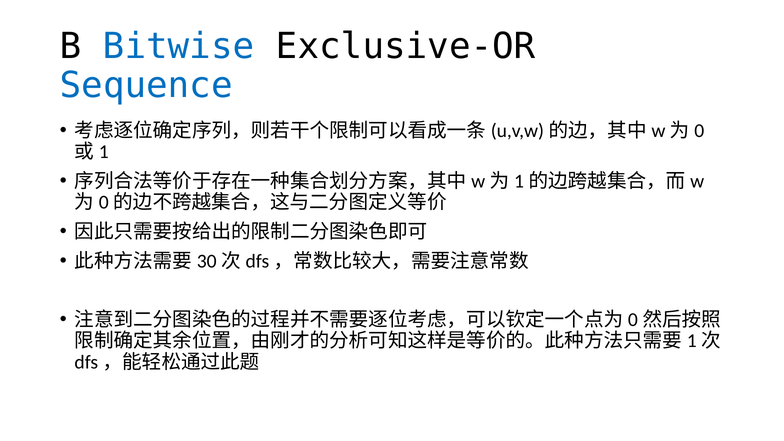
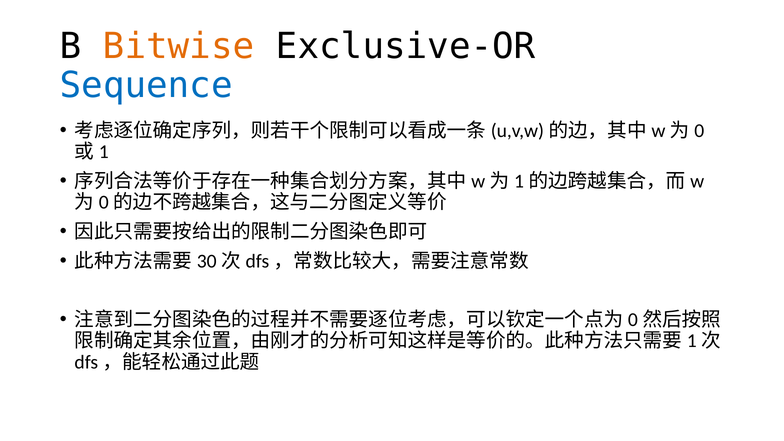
Bitwise colour: blue -> orange
